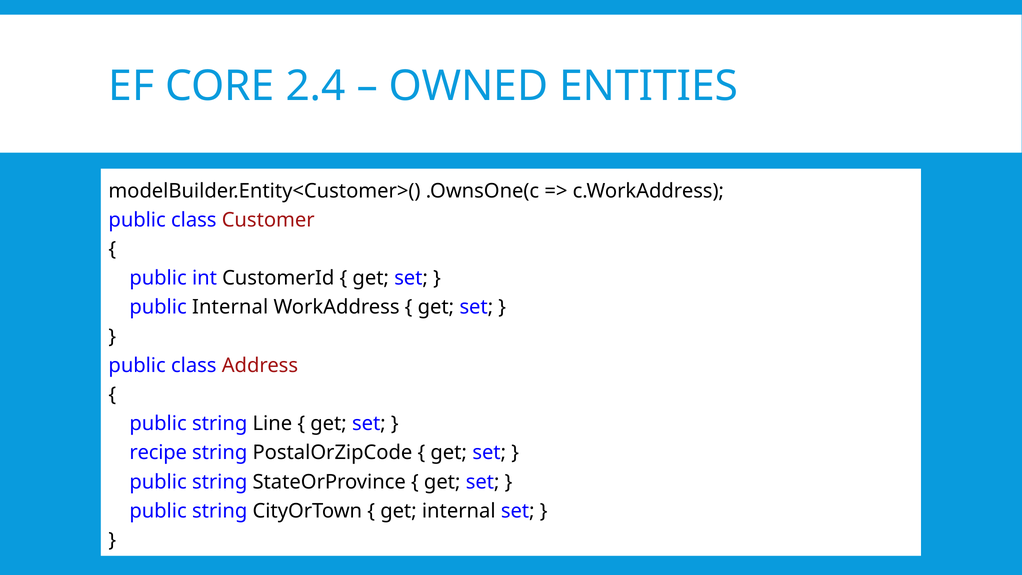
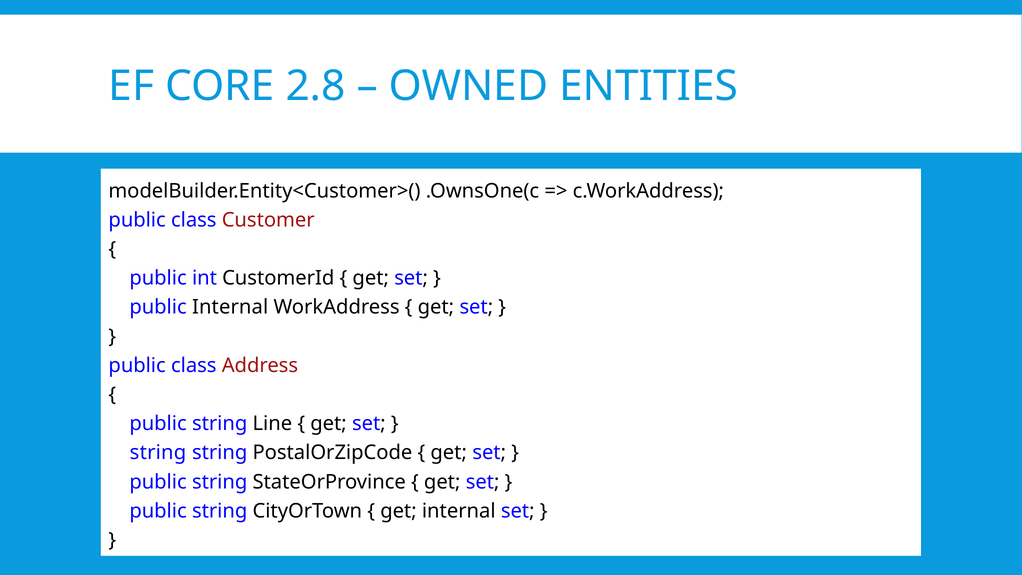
2.4: 2.4 -> 2.8
recipe at (158, 453): recipe -> string
